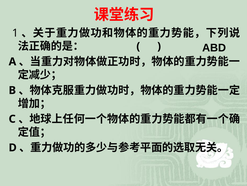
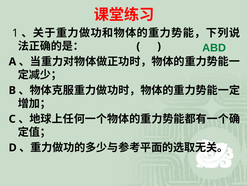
ABD colour: black -> green
